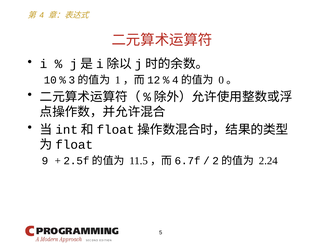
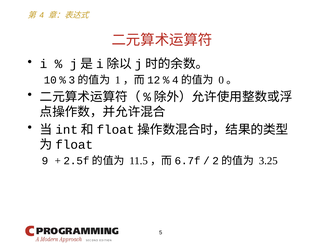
2.24: 2.24 -> 3.25
